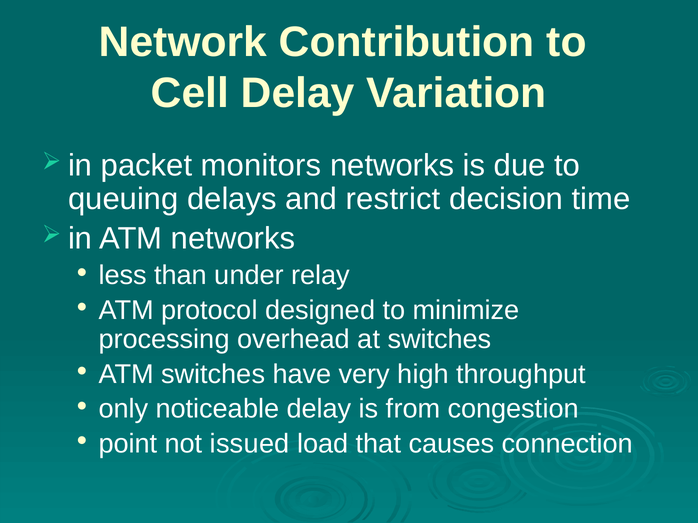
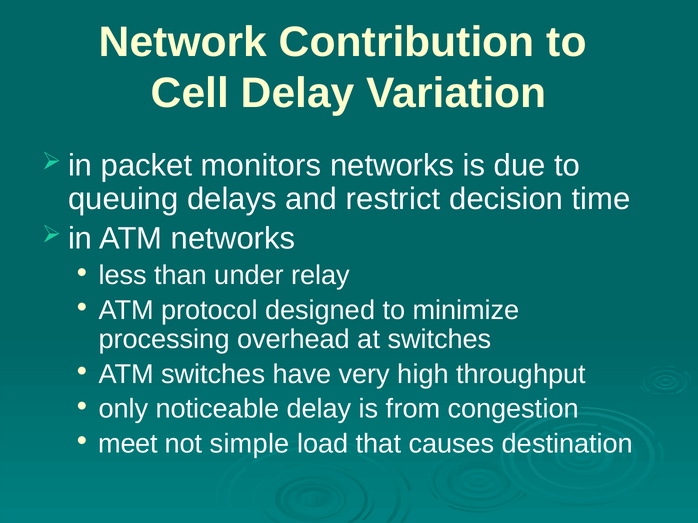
point: point -> meet
issued: issued -> simple
connection: connection -> destination
